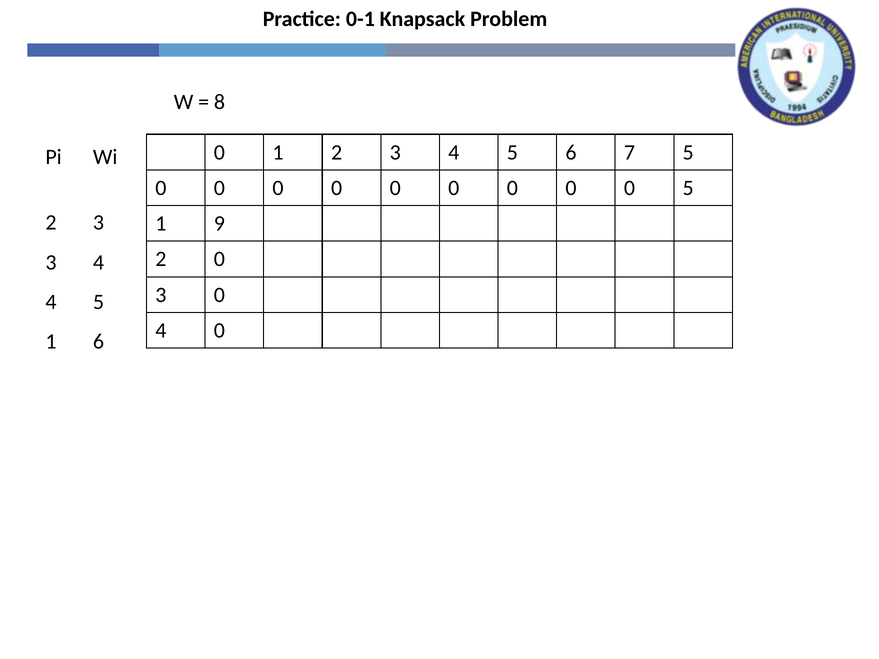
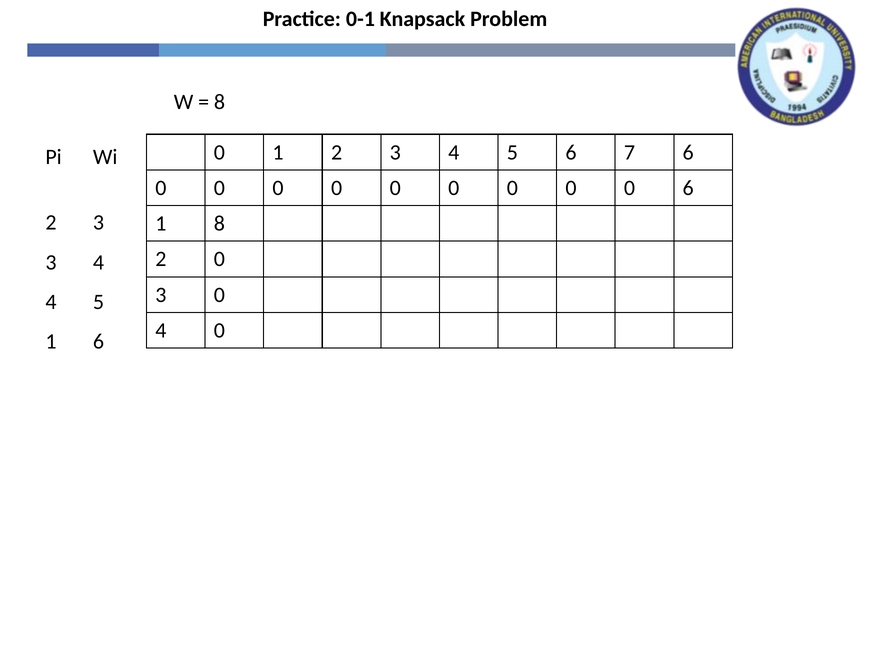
7 5: 5 -> 6
0 5: 5 -> 6
1 9: 9 -> 8
